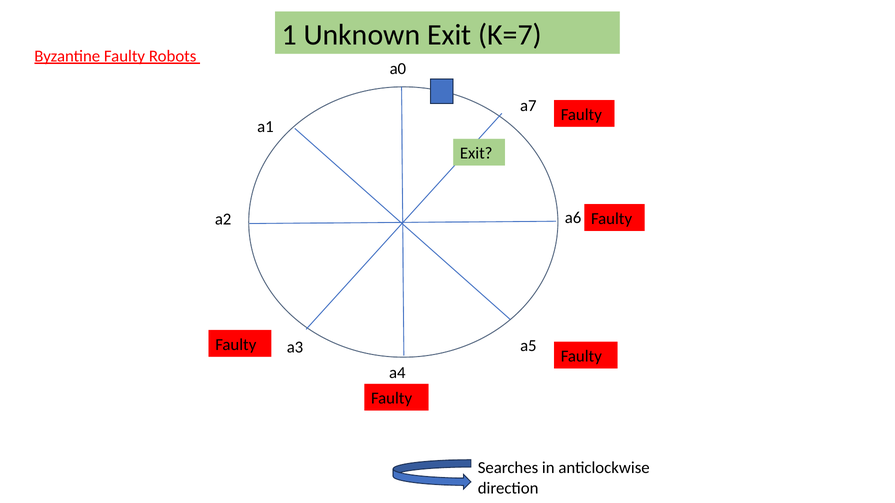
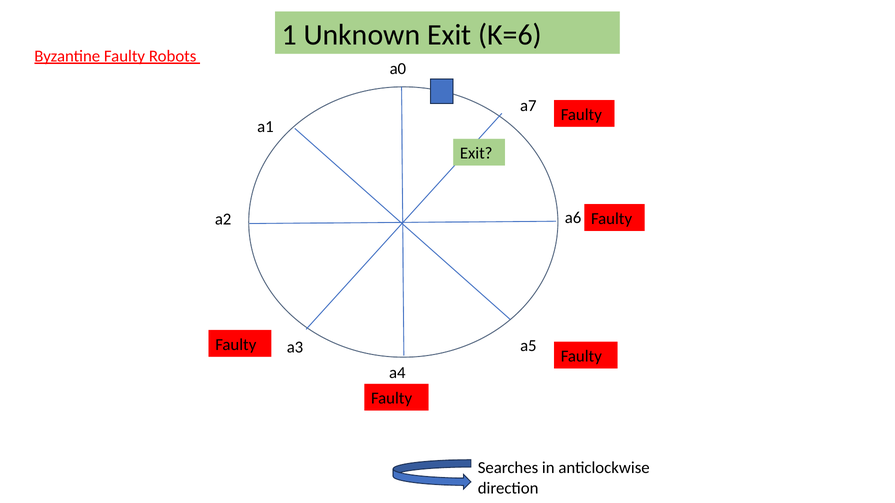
K=7: K=7 -> K=6
